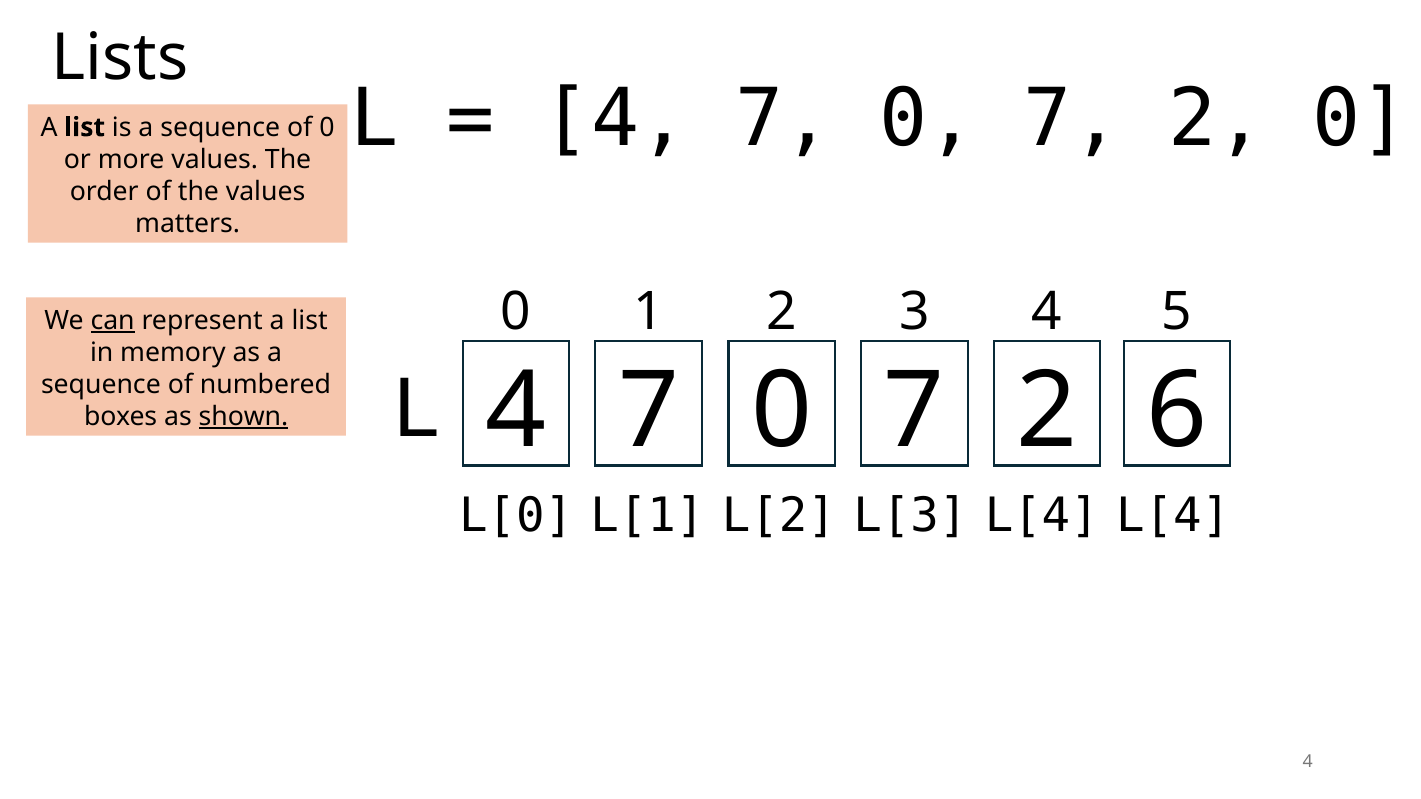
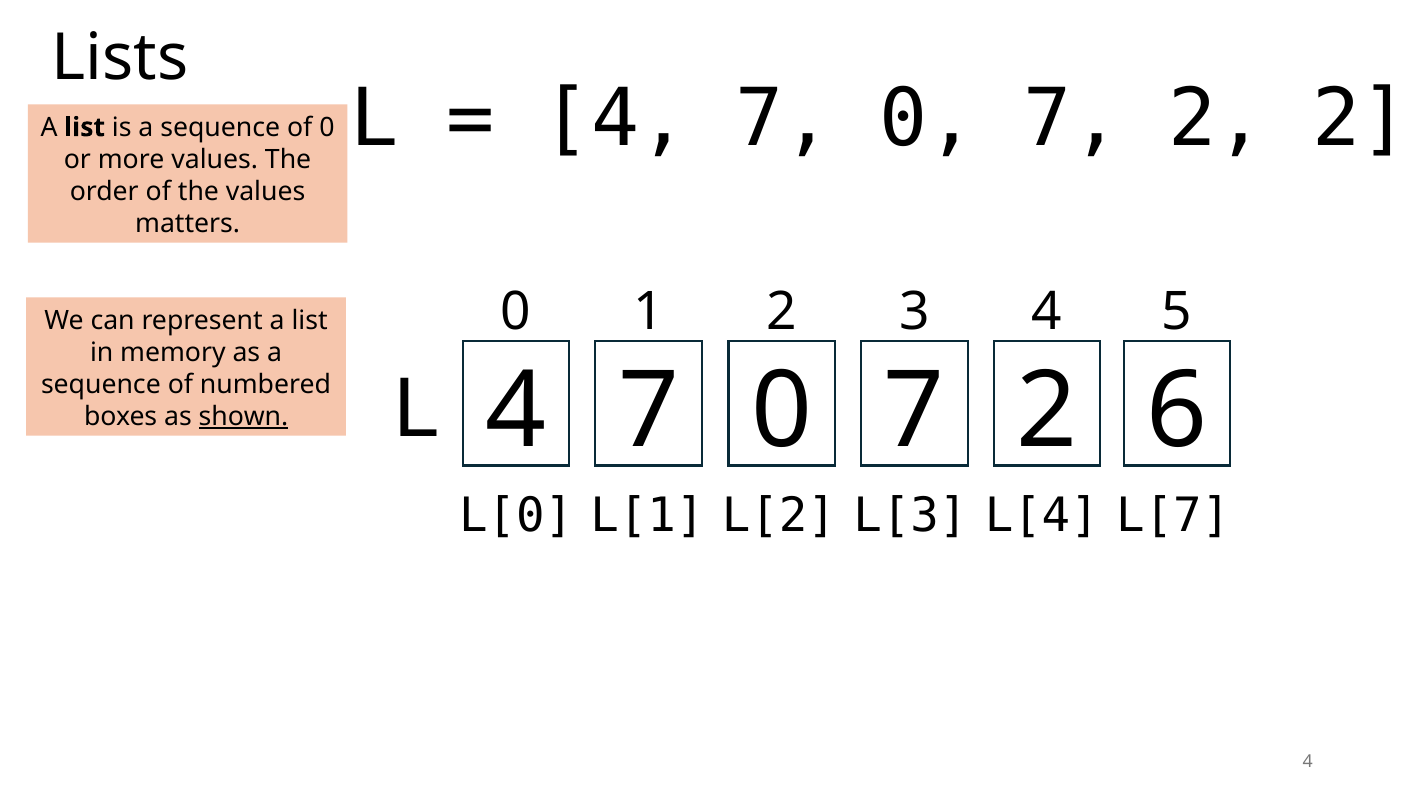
2 0: 0 -> 2
can underline: present -> none
L[4 L[4: L[4 -> L[7
